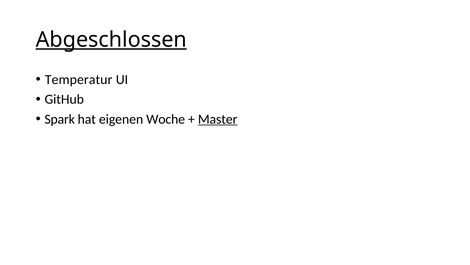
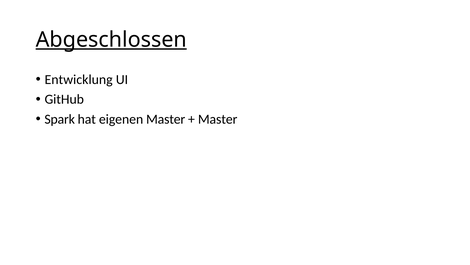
Temperatur: Temperatur -> Entwicklung
eigenen Woche: Woche -> Master
Master at (218, 119) underline: present -> none
